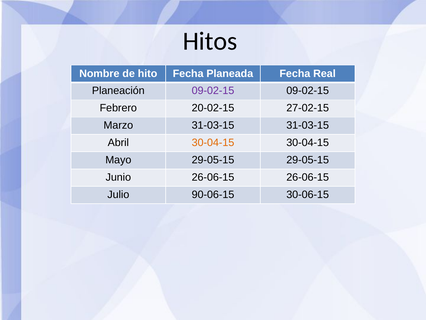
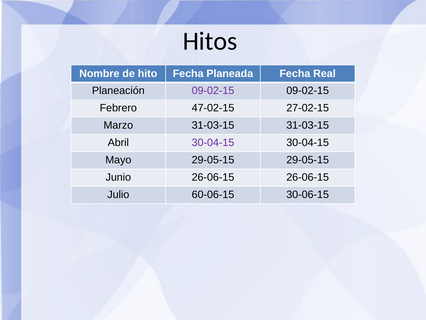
20-02-15: 20-02-15 -> 47-02-15
30-04-15 at (213, 142) colour: orange -> purple
90-06-15: 90-06-15 -> 60-06-15
